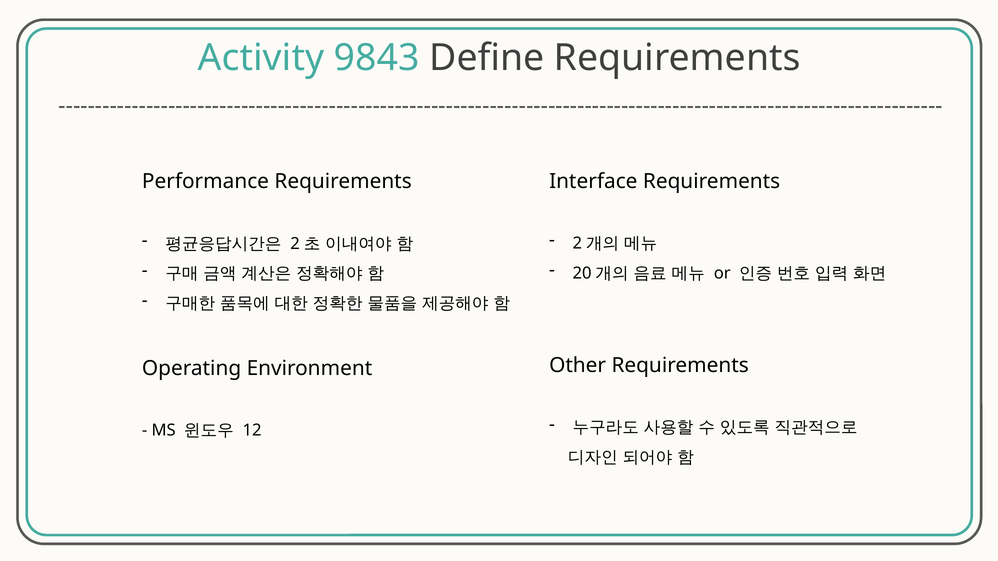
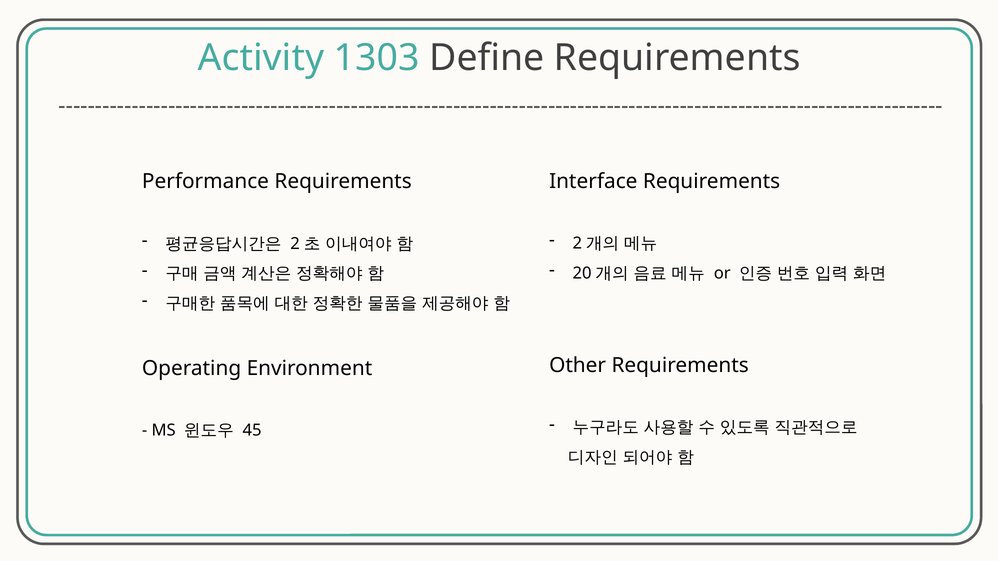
9843: 9843 -> 1303
12: 12 -> 45
